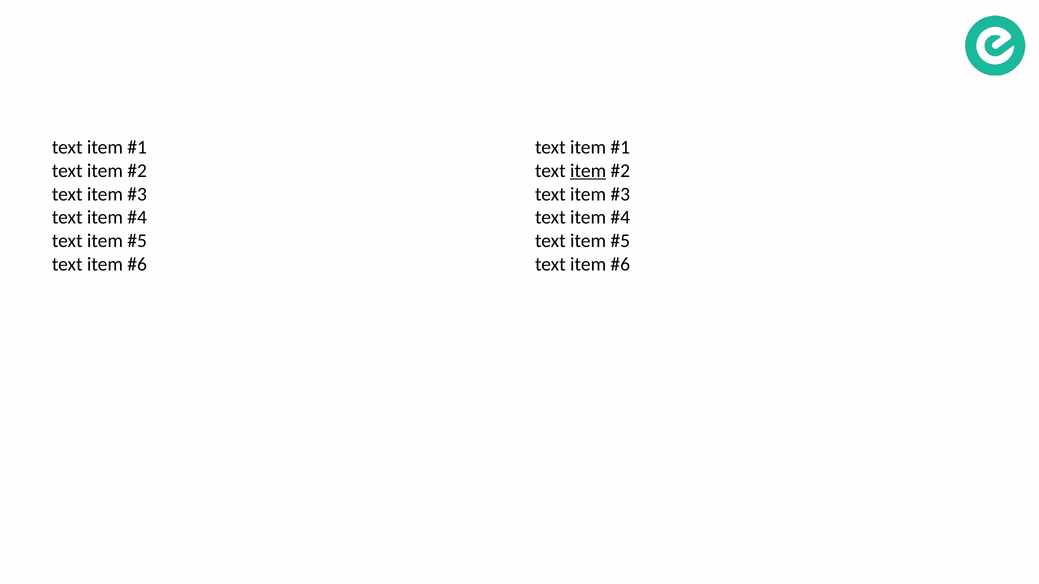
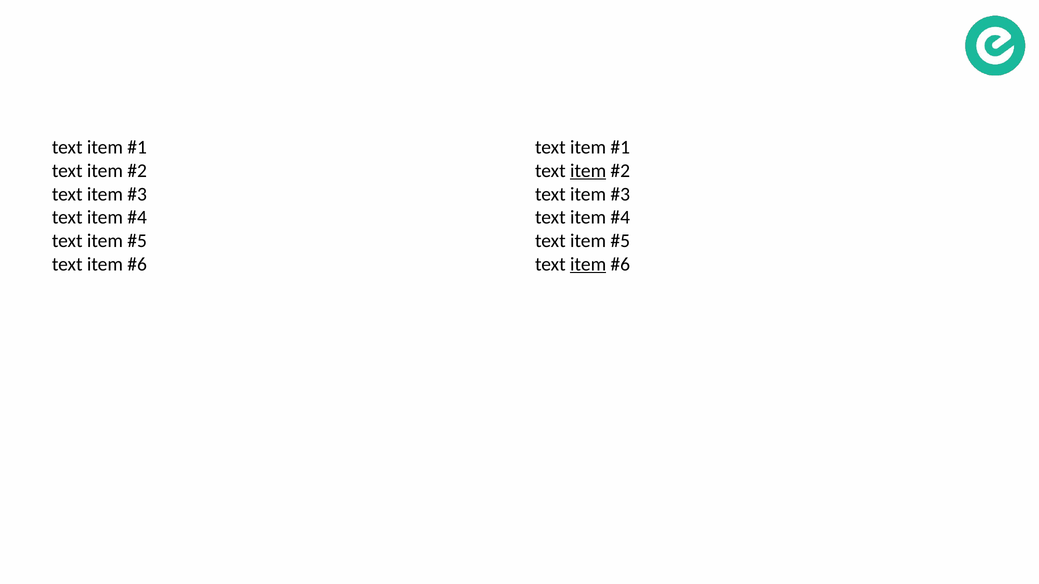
item at (588, 264) underline: none -> present
